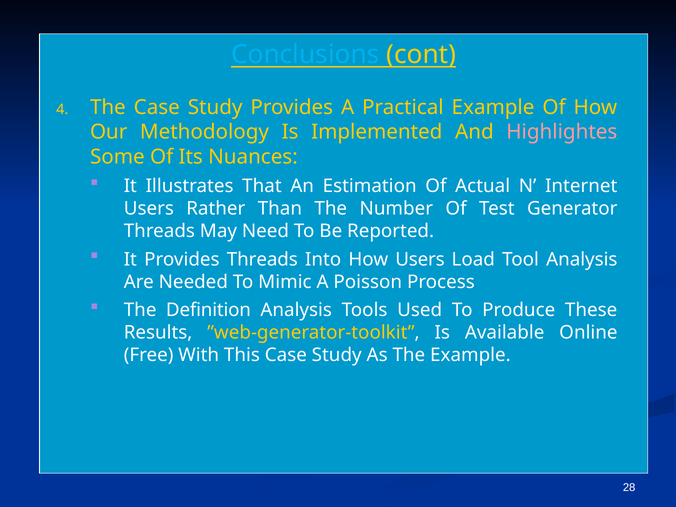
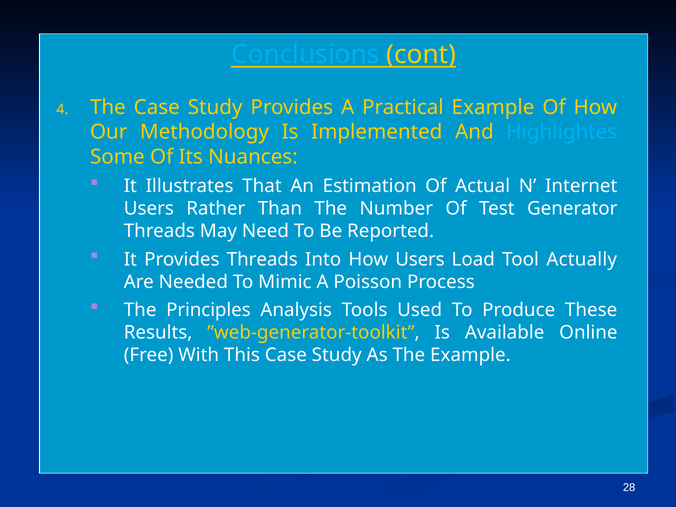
Highlightes colour: pink -> light blue
Tool Analysis: Analysis -> Actually
Definition: Definition -> Principles
